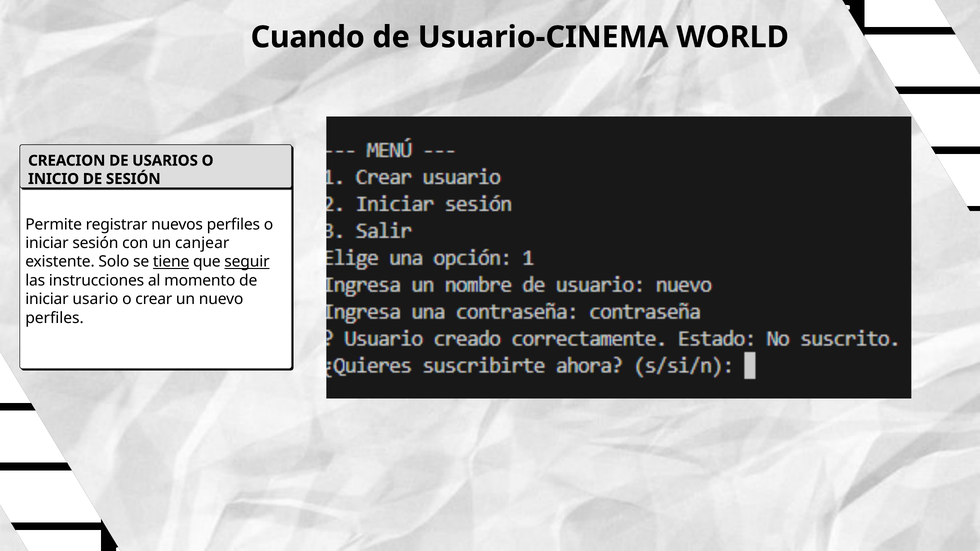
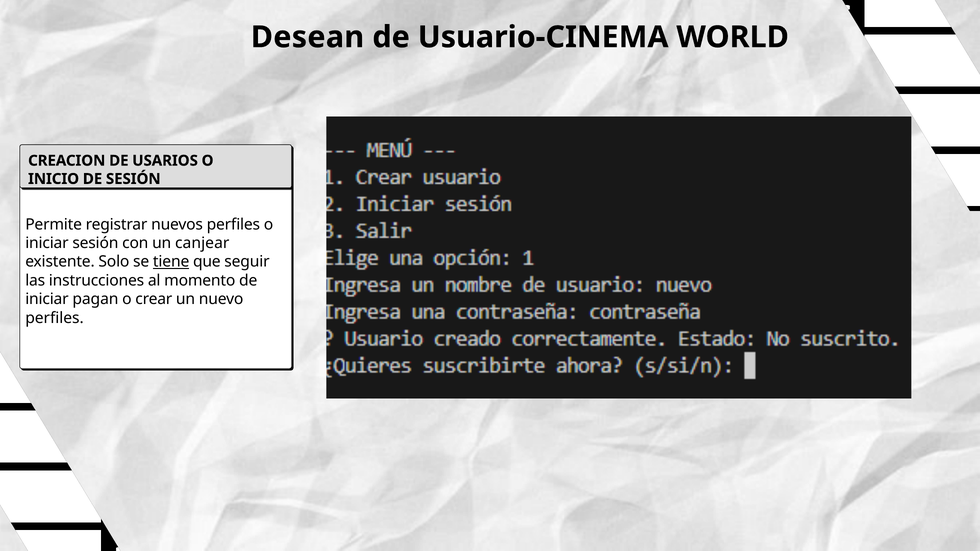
Cuando: Cuando -> Desean
seguir underline: present -> none
usario: usario -> pagan
